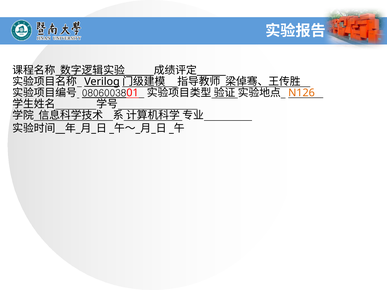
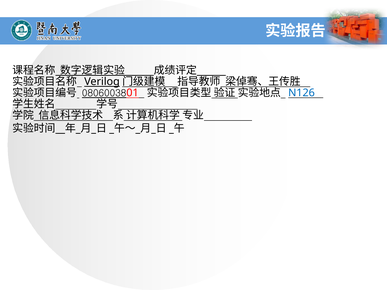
N126 colour: orange -> blue
